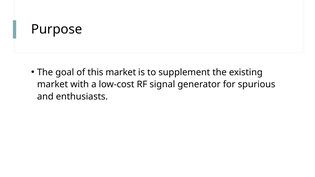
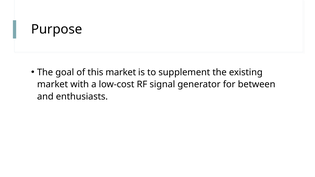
spurious: spurious -> between
